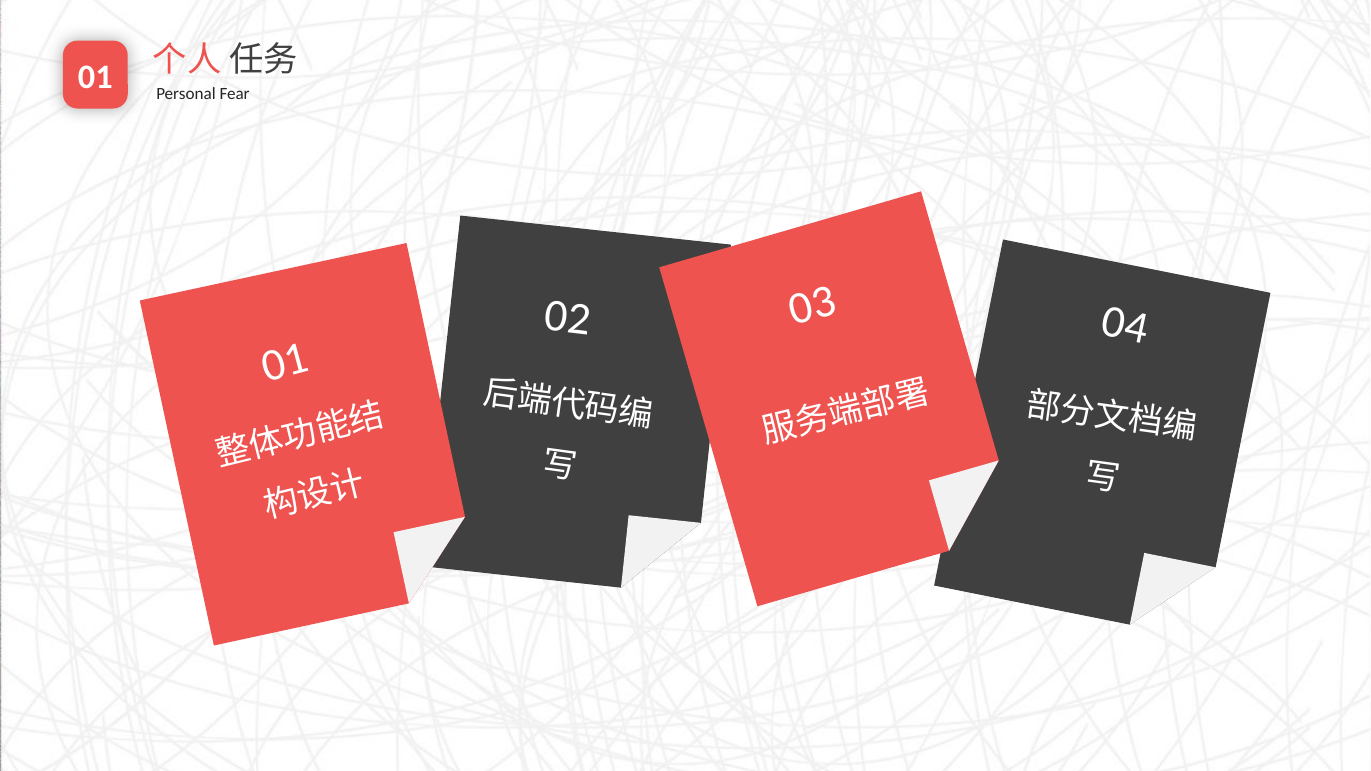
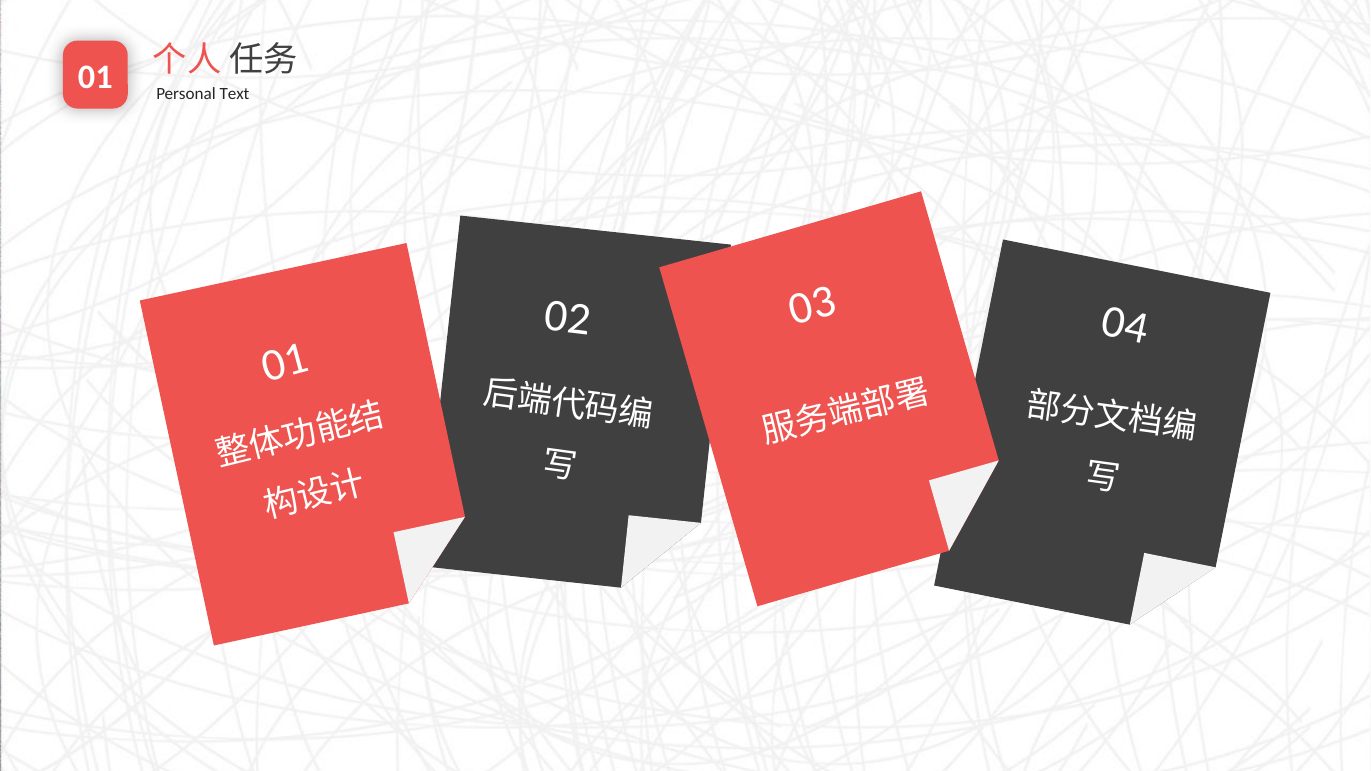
Fear: Fear -> Text
